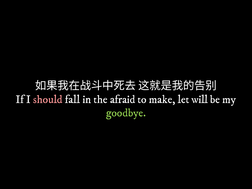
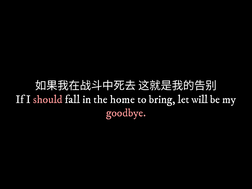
afraid: afraid -> home
make: make -> bring
goodbye colour: light green -> pink
